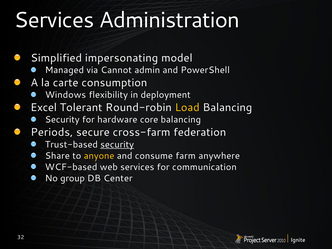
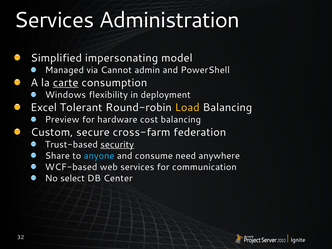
carte underline: none -> present
Security at (62, 120): Security -> Preview
core: core -> cost
Periods: Periods -> Custom
anyone colour: yellow -> light blue
farm: farm -> need
group: group -> select
